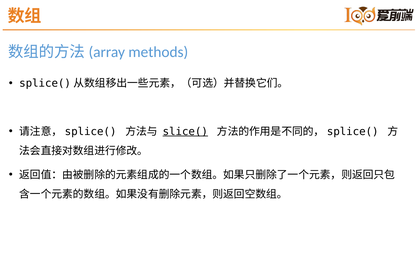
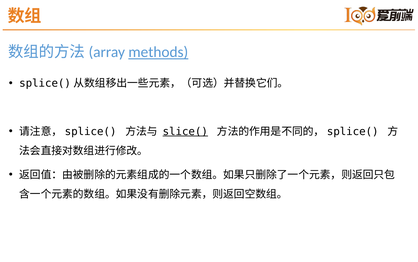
methods underline: none -> present
